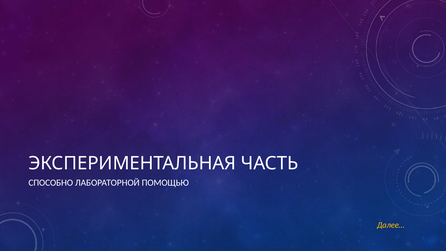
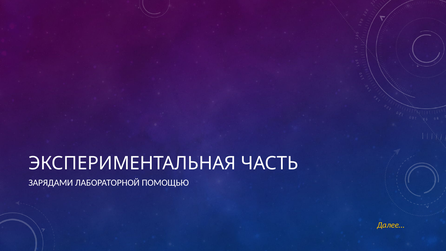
СПОСОБНО: СПОСОБНО -> ЗАРЯДАМИ
